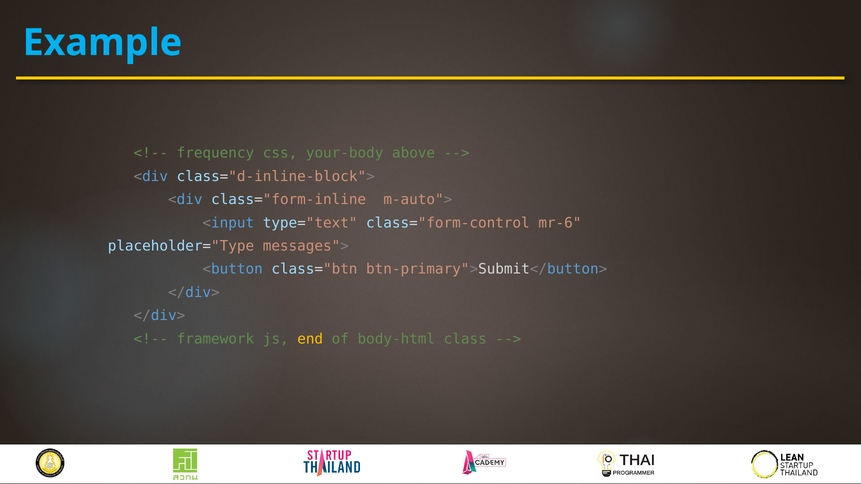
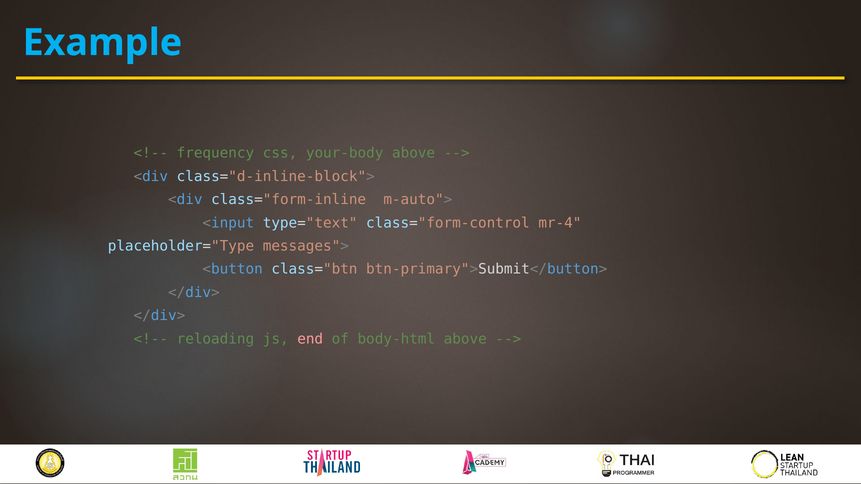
mr-6: mr-6 -> mr-4
framework: framework -> reloading
end colour: yellow -> pink
body-html class: class -> above
